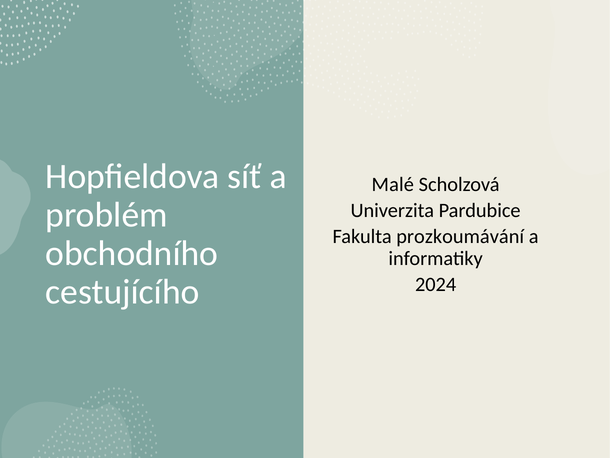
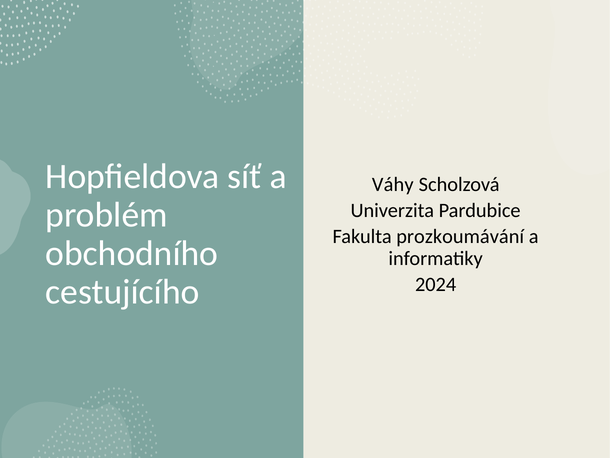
Malé: Malé -> Váhy
